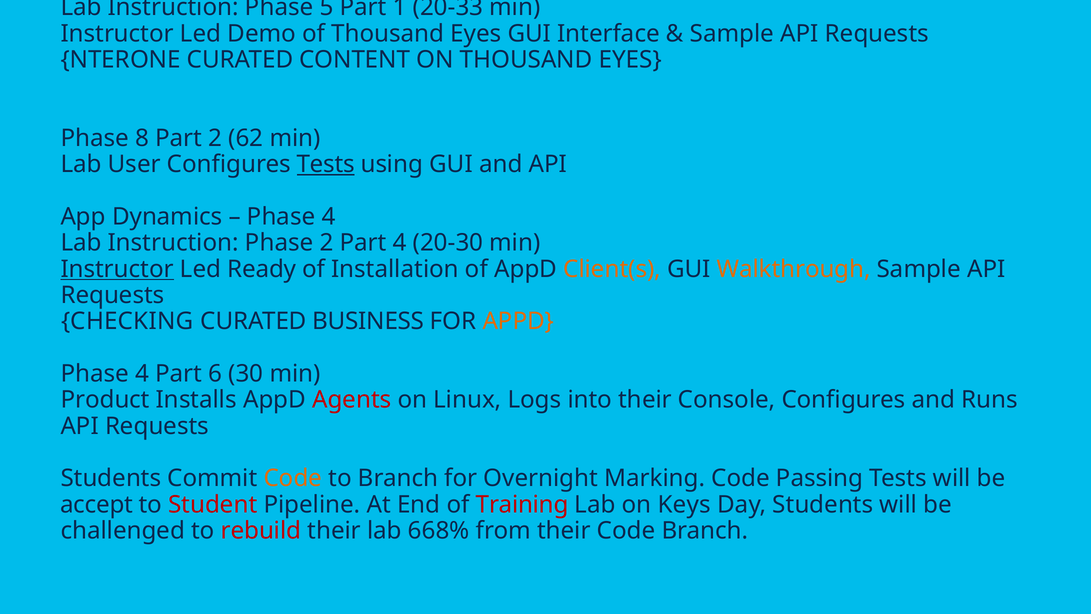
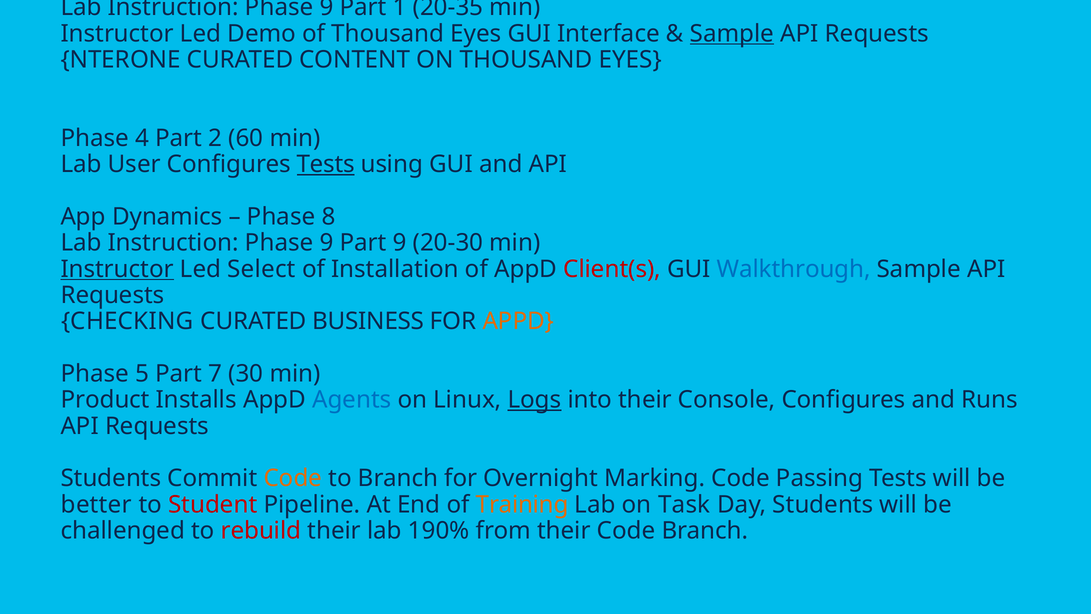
5 at (326, 7): 5 -> 9
20-33: 20-33 -> 20-35
Sample at (732, 34) underline: none -> present
8: 8 -> 4
62: 62 -> 60
4 at (328, 217): 4 -> 8
2 at (326, 243): 2 -> 9
Part 4: 4 -> 9
Ready: Ready -> Select
Client(s colour: orange -> red
Walkthrough colour: orange -> blue
4 at (142, 374): 4 -> 5
6: 6 -> 7
Agents colour: red -> blue
Logs underline: none -> present
accept: accept -> better
Training colour: red -> orange
Keys: Keys -> Task
668%: 668% -> 190%
